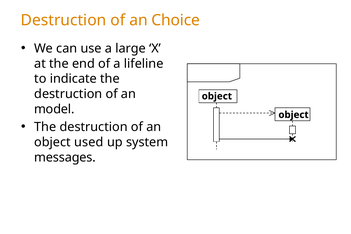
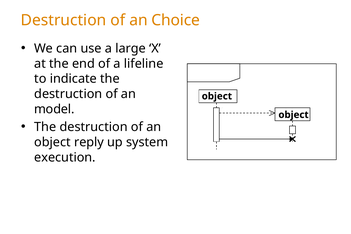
used: used -> reply
messages: messages -> execution
